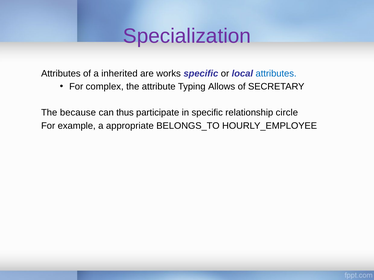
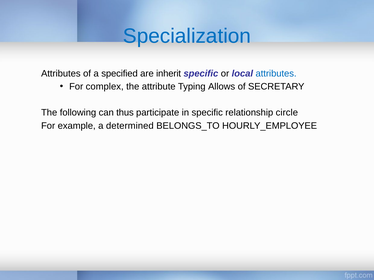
Specialization colour: purple -> blue
inherited: inherited -> specified
works: works -> inherit
because: because -> following
appropriate: appropriate -> determined
